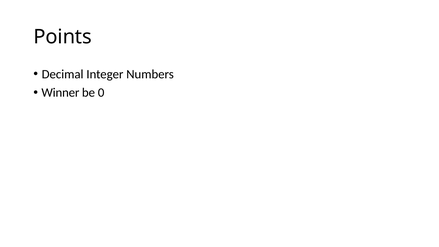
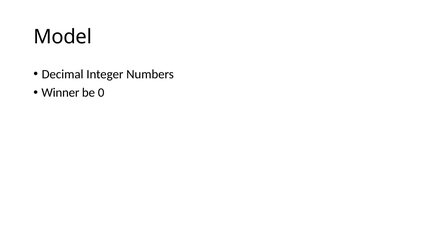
Points: Points -> Model
